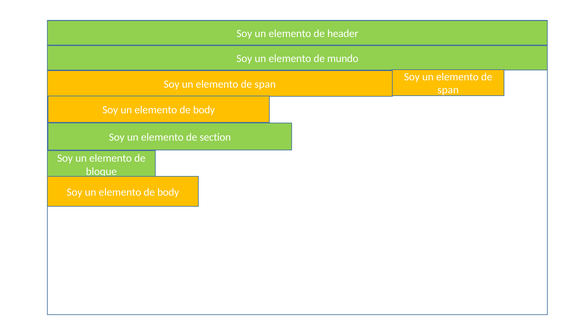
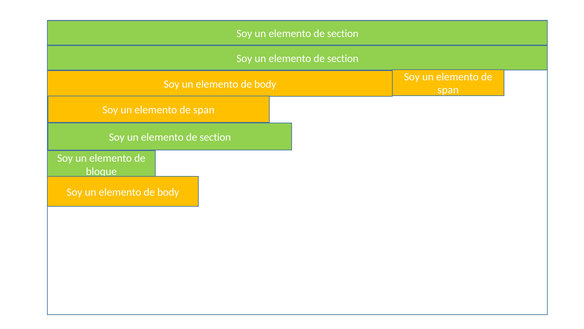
header at (343, 34): header -> section
mundo at (343, 58): mundo -> section
span at (265, 84): span -> body
body at (204, 110): body -> span
